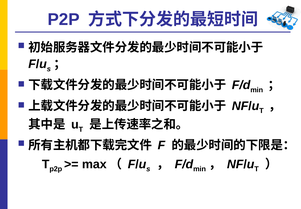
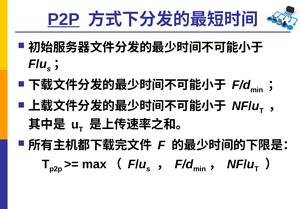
P2P at (64, 19) underline: none -> present
